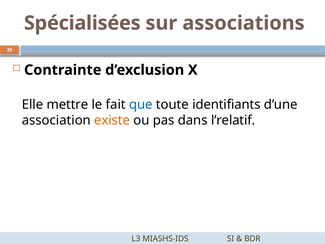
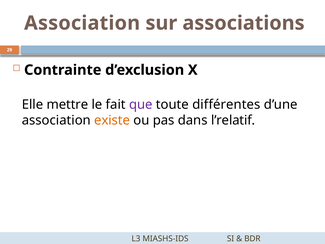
Spécialisées at (82, 23): Spécialisées -> Association
que colour: blue -> purple
identifiants: identifiants -> différentes
